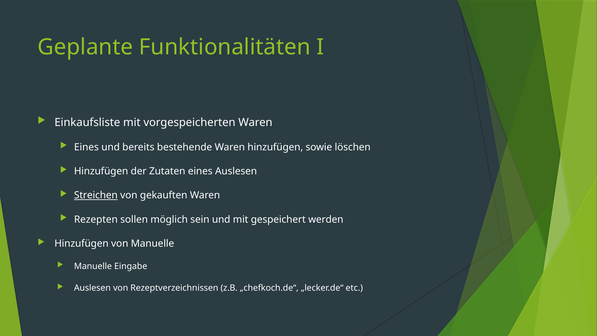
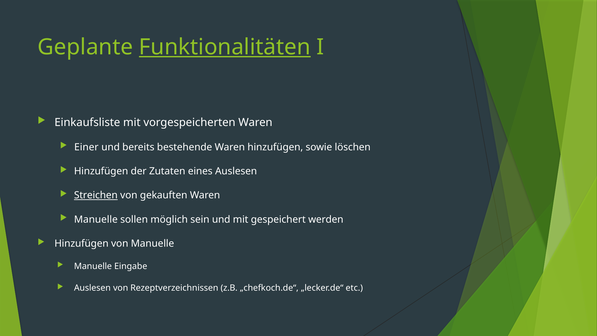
Funktionalitäten underline: none -> present
Eines at (86, 147): Eines -> Einer
Rezepten at (96, 219): Rezepten -> Manuelle
